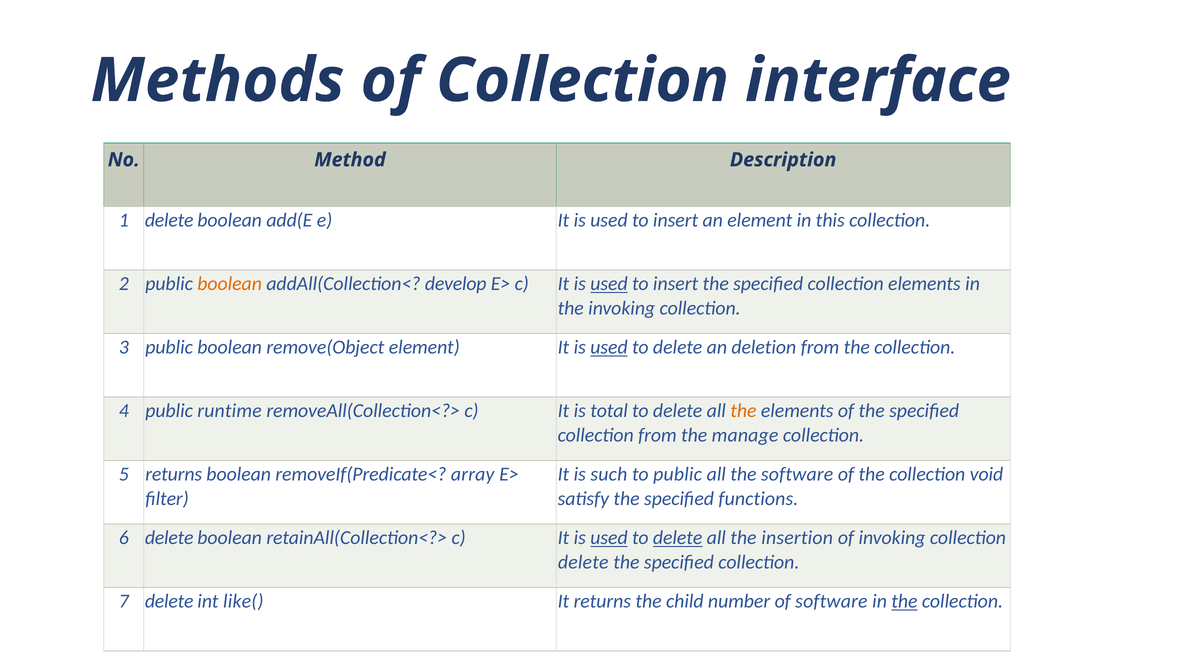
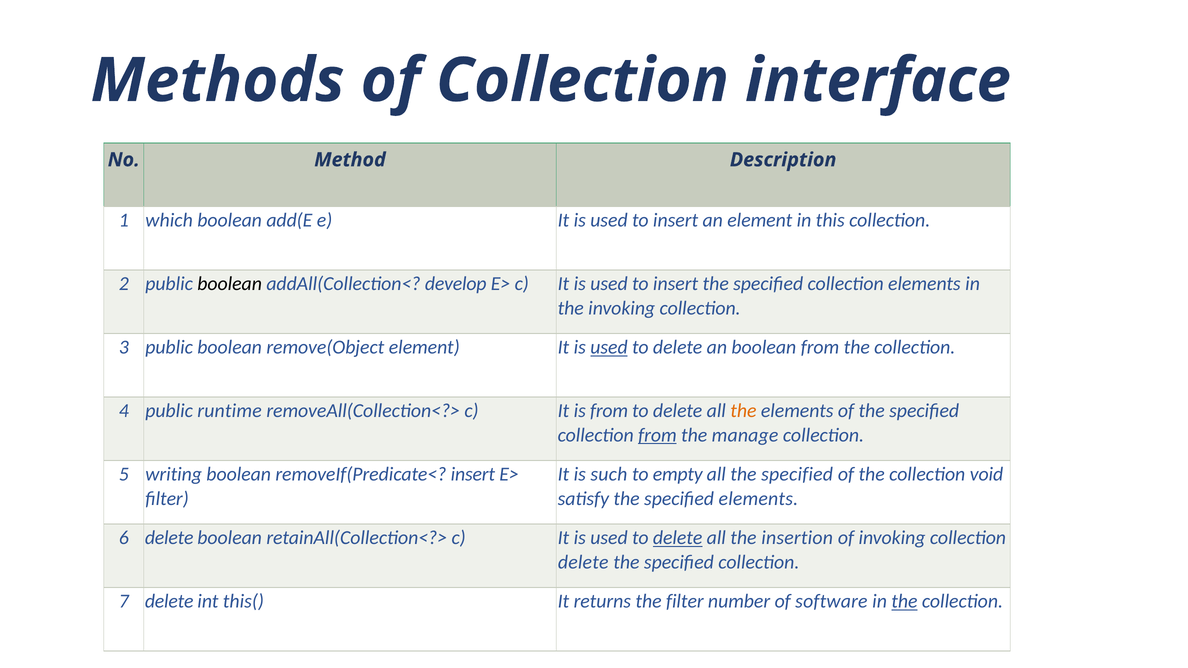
1 delete: delete -> which
boolean at (230, 284) colour: orange -> black
used at (609, 284) underline: present -> none
an deletion: deletion -> boolean
is total: total -> from
from at (657, 435) underline: none -> present
5 returns: returns -> writing
removeIf(Predicate< array: array -> insert
to public: public -> empty
all the software: software -> specified
specified functions: functions -> elements
used at (609, 538) underline: present -> none
like(: like( -> this(
the child: child -> filter
